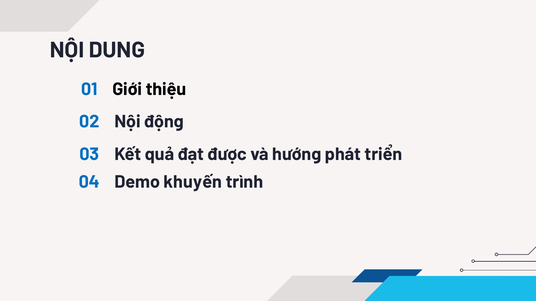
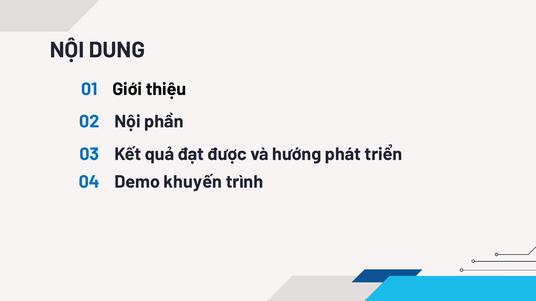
động: động -> phần
